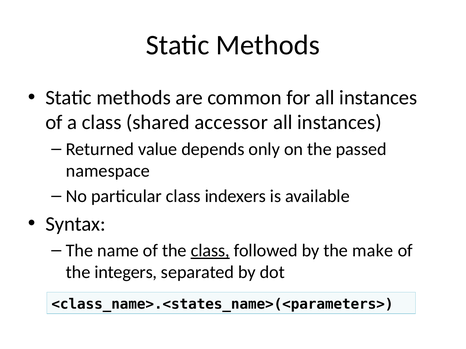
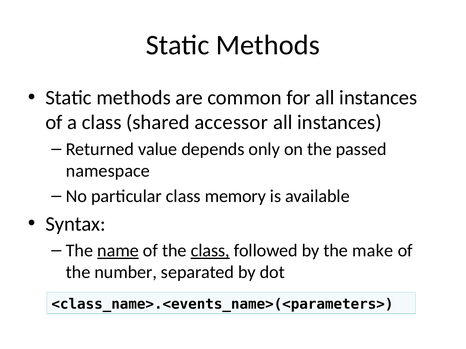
indexers: indexers -> memory
name underline: none -> present
integers: integers -> number
<class_name>.<states_name>(<parameters>: <class_name>.<states_name>(<parameters> -> <class_name>.<events_name>(<parameters>
